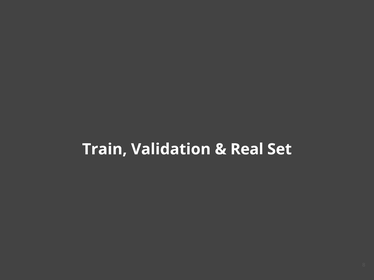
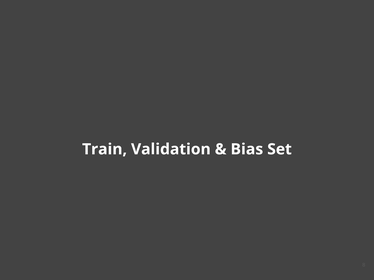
Real: Real -> Bias
